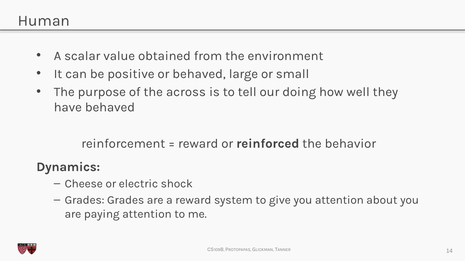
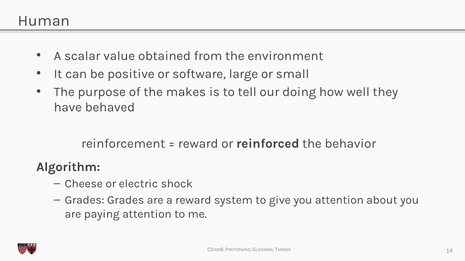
or behaved: behaved -> software
across: across -> makes
Dynamics: Dynamics -> Algorithm
